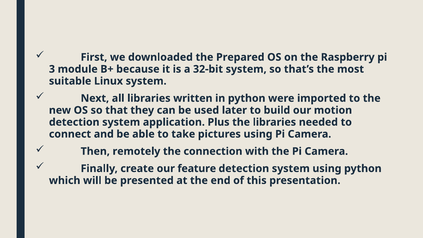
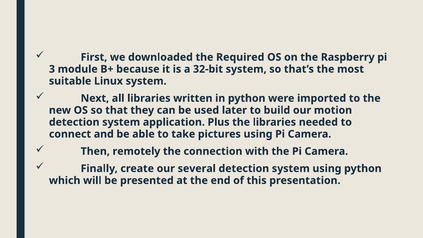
Prepared: Prepared -> Required
feature: feature -> several
